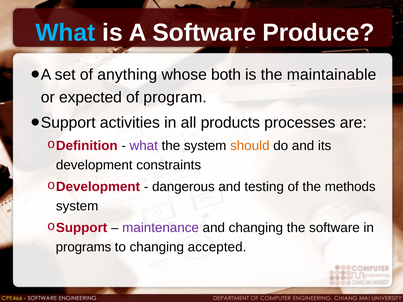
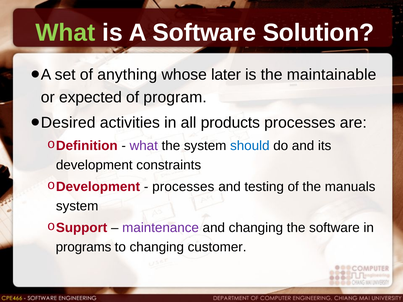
What at (65, 33) colour: light blue -> light green
Produce: Produce -> Solution
both: both -> later
Support: Support -> Desired
should colour: orange -> blue
dangerous at (183, 187): dangerous -> processes
methods: methods -> manuals
accepted: accepted -> customer
